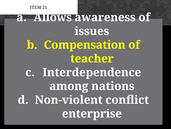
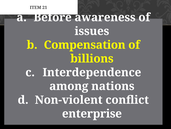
Allows: Allows -> Before
teacher: teacher -> billions
